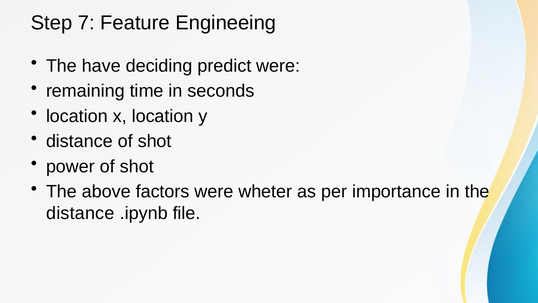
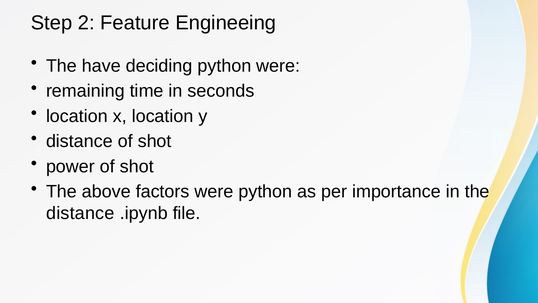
7: 7 -> 2
deciding predict: predict -> python
were wheter: wheter -> python
